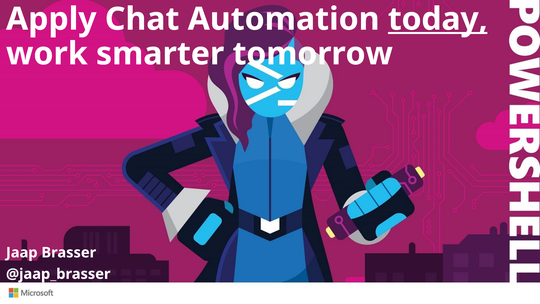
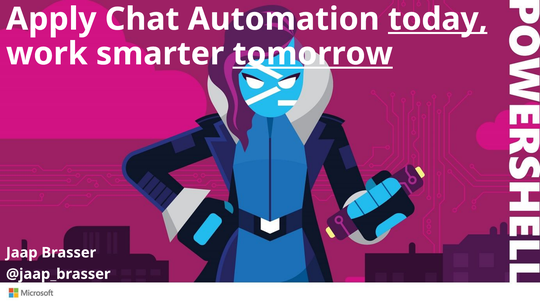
tomorrow underline: none -> present
